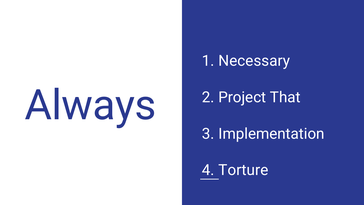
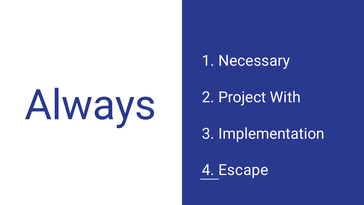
That: That -> With
Torture: Torture -> Escape
